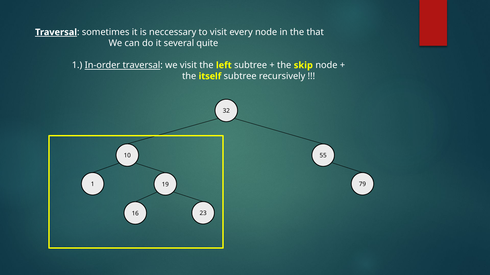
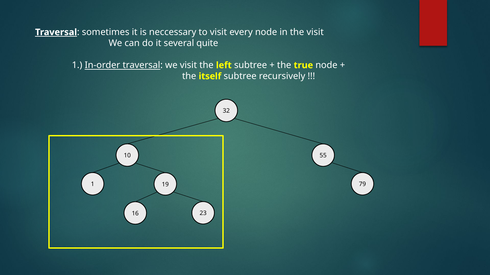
the that: that -> visit
skip: skip -> true
